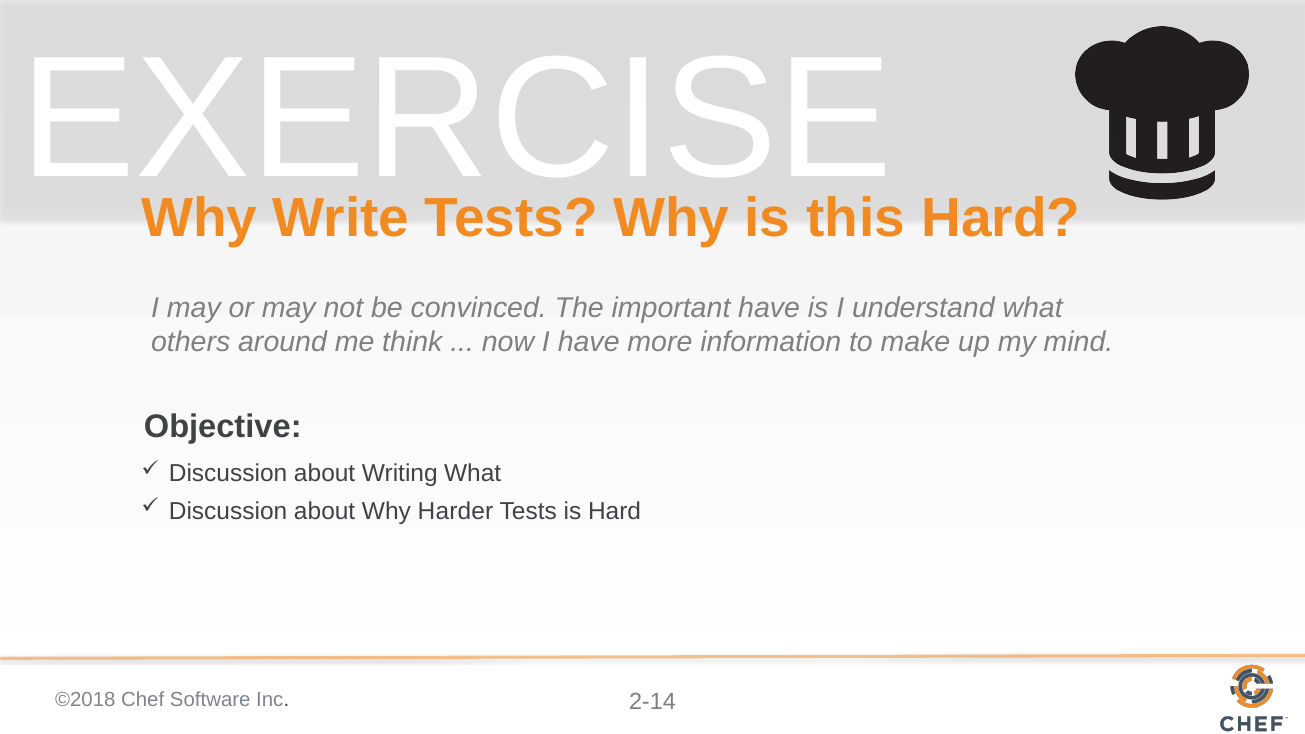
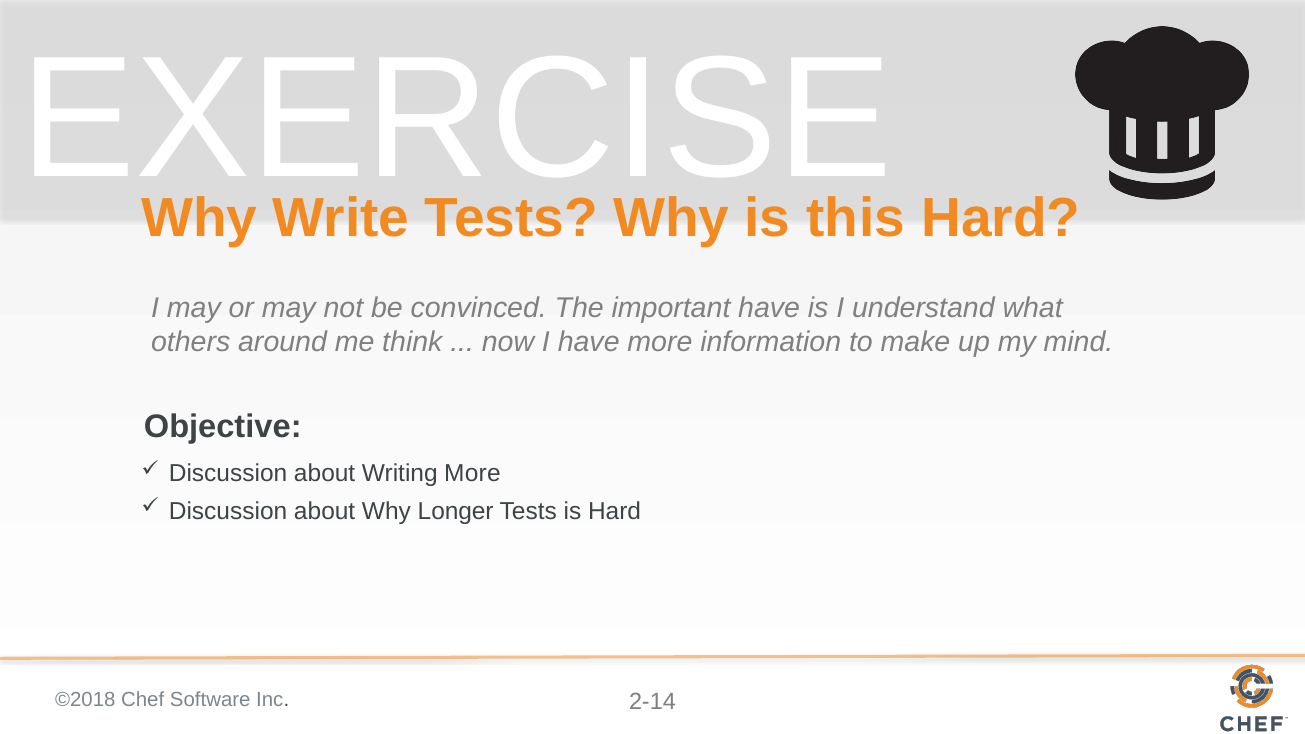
Writing What: What -> More
Harder: Harder -> Longer
